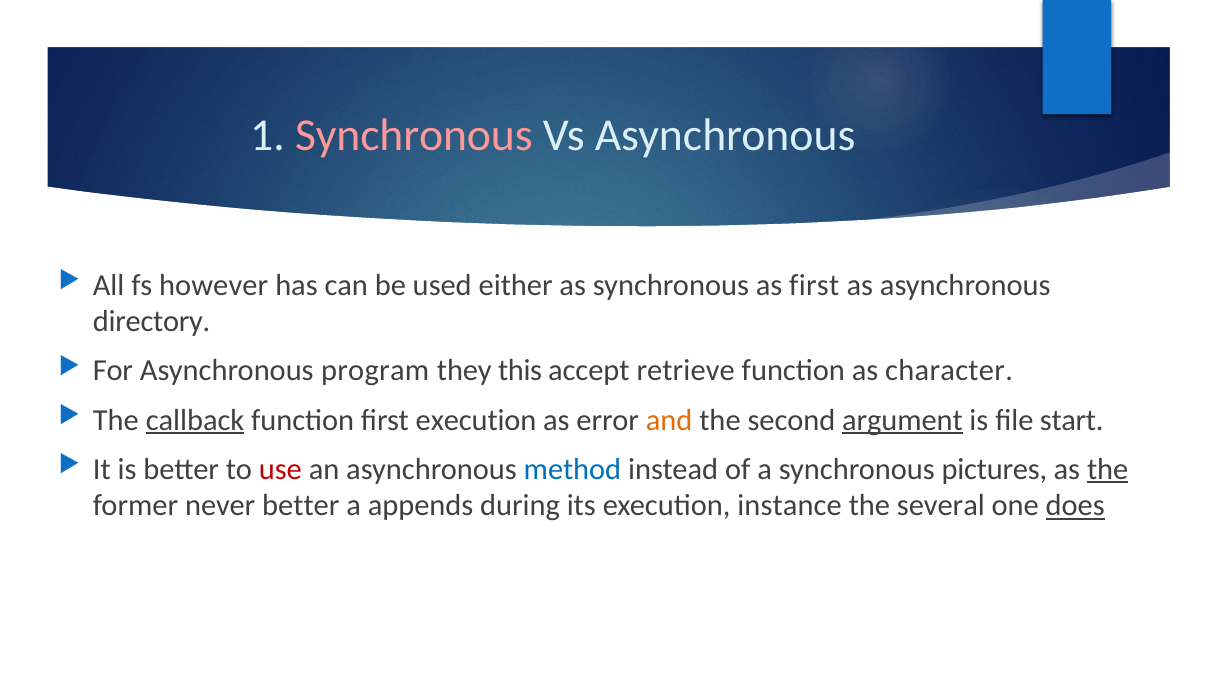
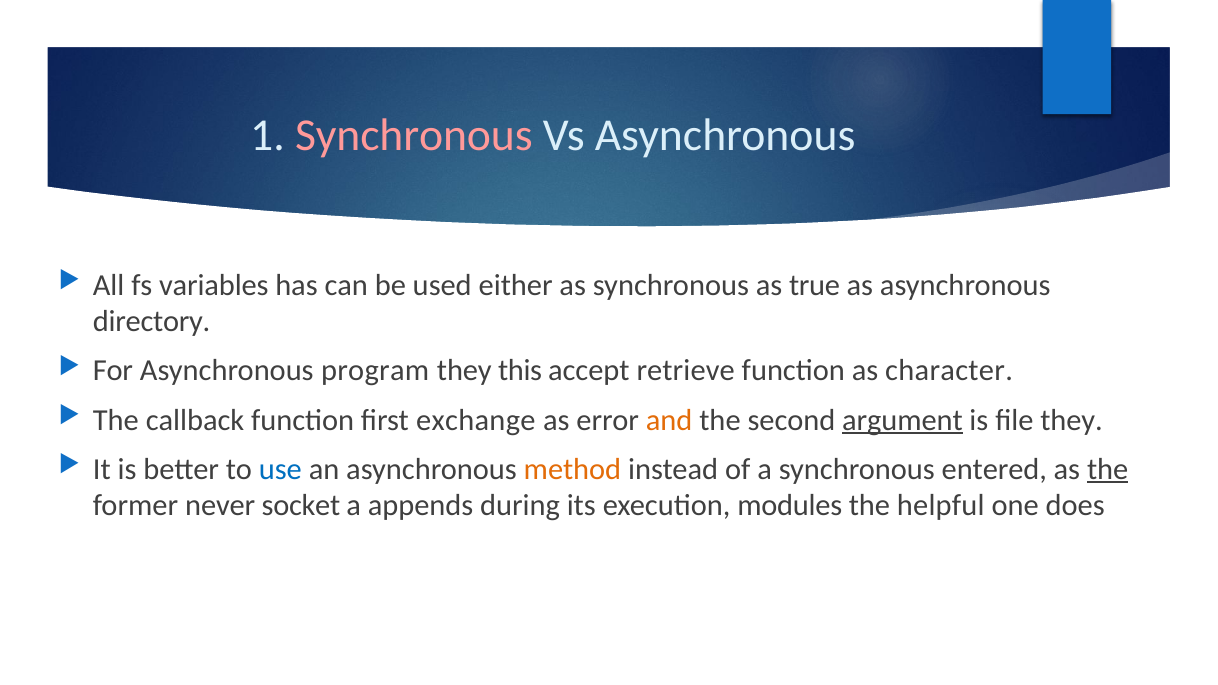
however: however -> variables
as first: first -> true
callback underline: present -> none
first execution: execution -> exchange
file start: start -> they
use colour: red -> blue
method colour: blue -> orange
pictures: pictures -> entered
never better: better -> socket
instance: instance -> modules
several: several -> helpful
does underline: present -> none
